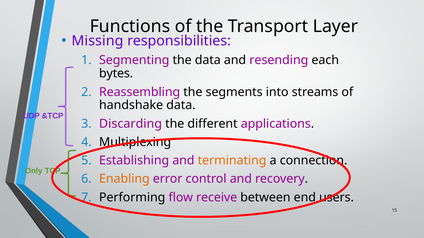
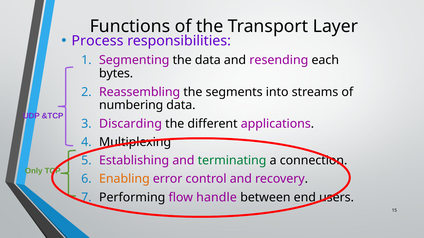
Missing: Missing -> Process
handshake: handshake -> numbering
terminating colour: orange -> green
receive: receive -> handle
